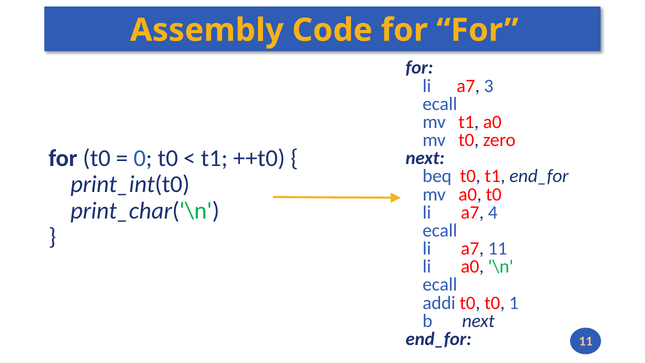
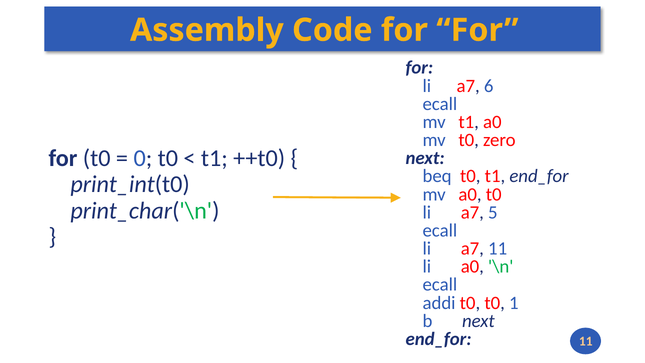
3: 3 -> 6
4: 4 -> 5
